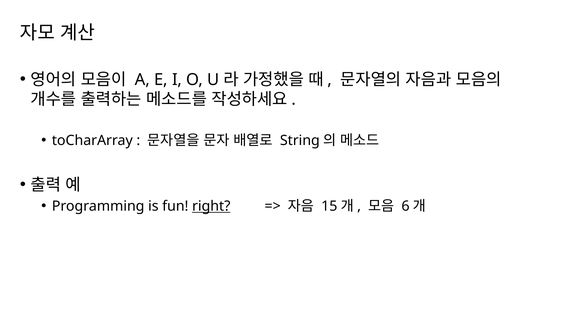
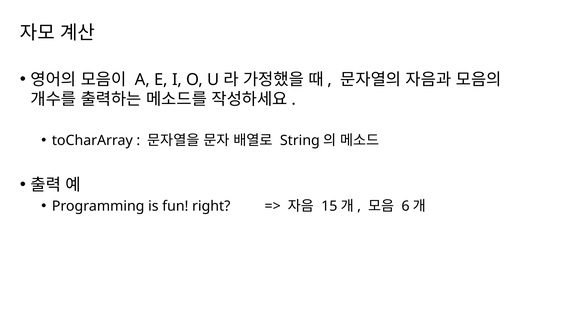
right underline: present -> none
